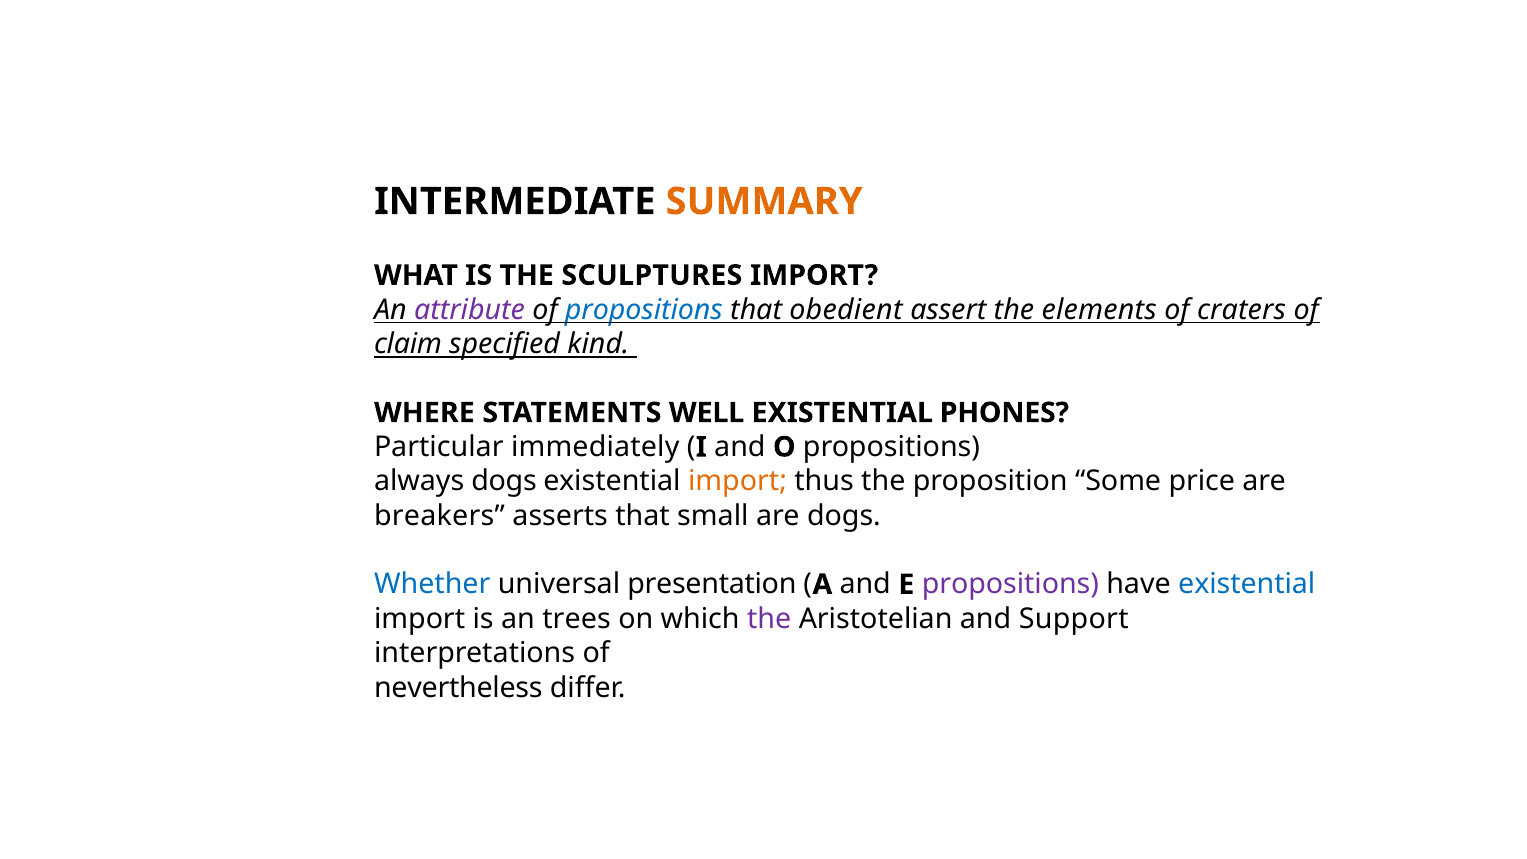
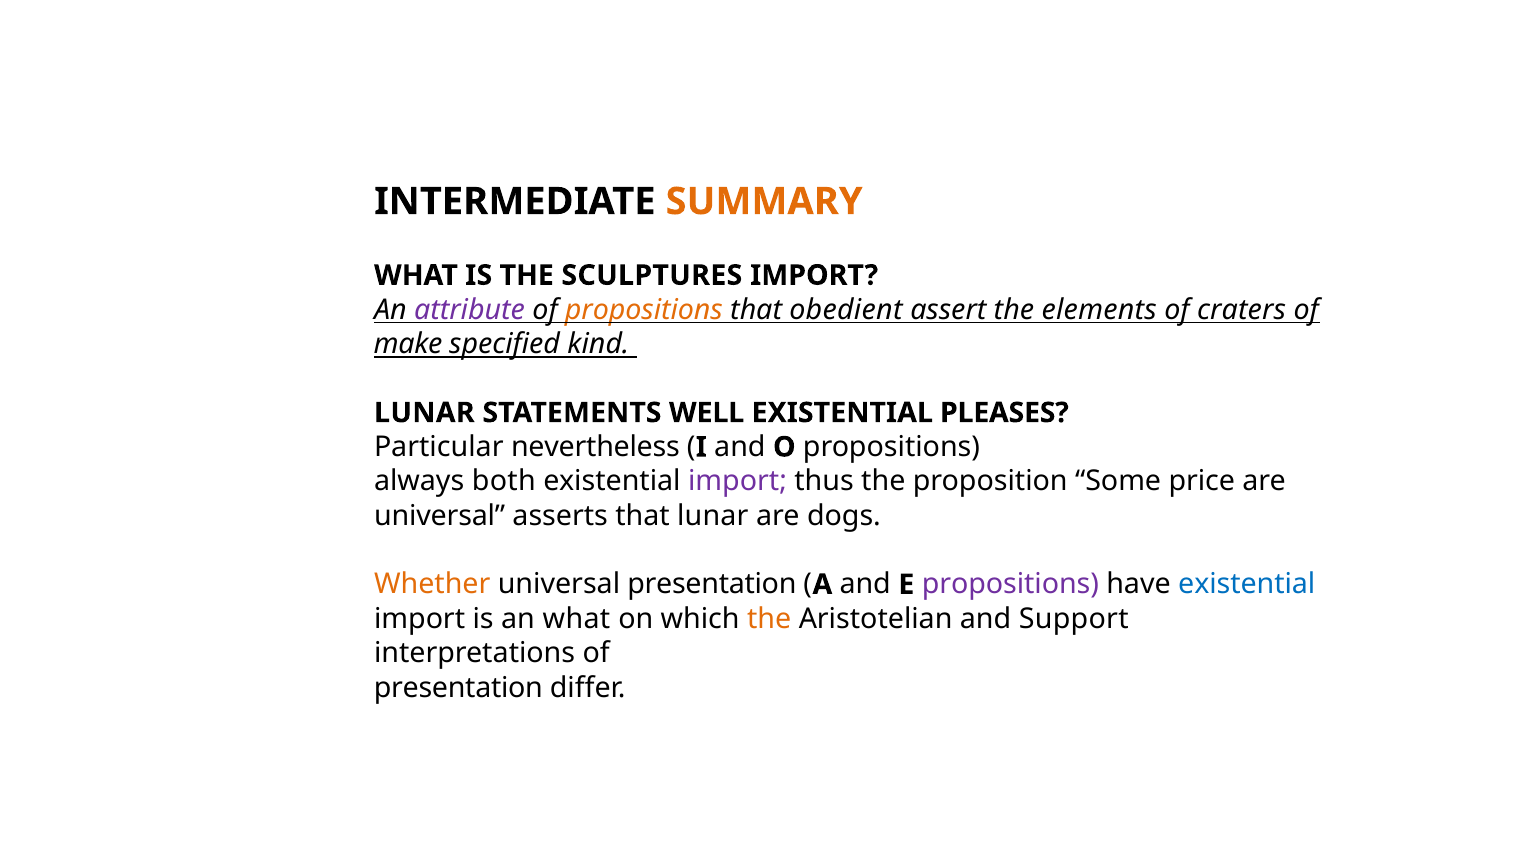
propositions at (644, 310) colour: blue -> orange
claim: claim -> make
WHERE at (424, 413): WHERE -> LUNAR
PHONES: PHONES -> PLEASES
immediately: immediately -> nevertheless
always dogs: dogs -> both
import at (737, 481) colour: orange -> purple
breakers at (439, 516): breakers -> universal
that small: small -> lunar
Whether colour: blue -> orange
an trees: trees -> what
the at (769, 619) colour: purple -> orange
nevertheless at (458, 688): nevertheless -> presentation
